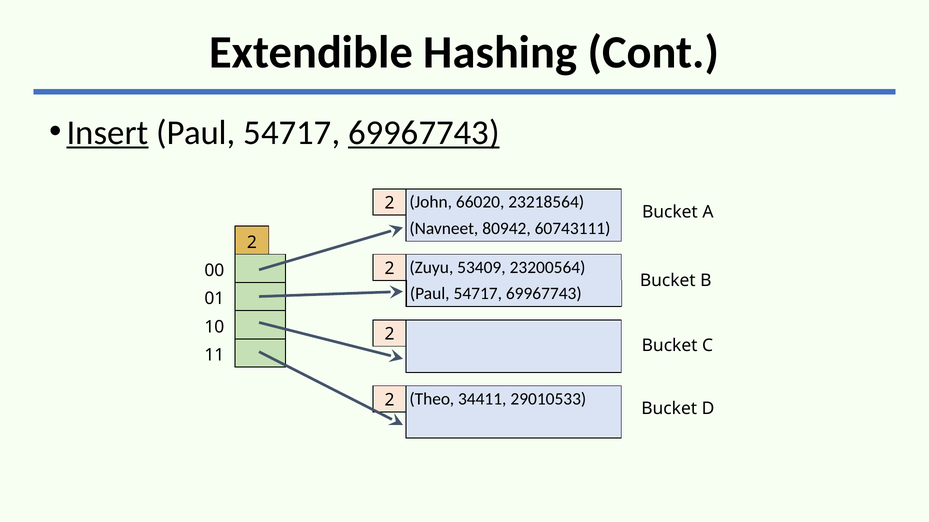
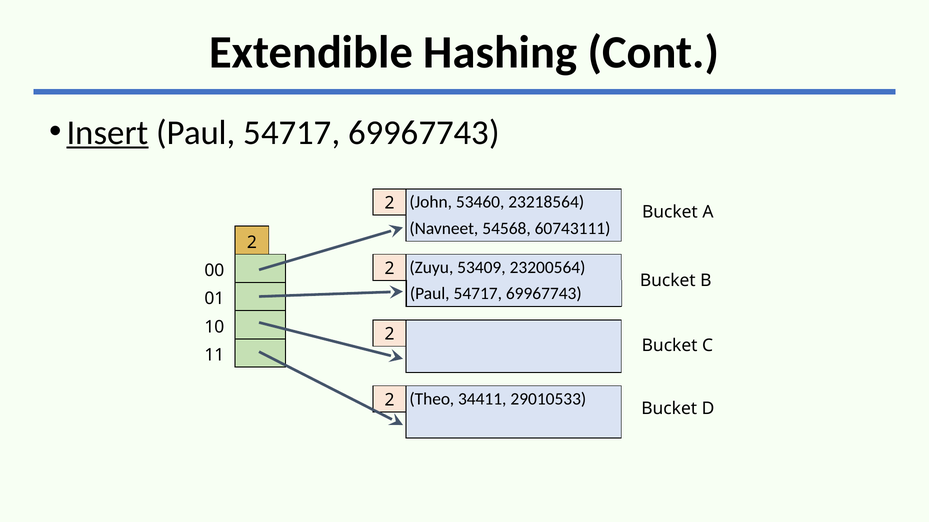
69967743 at (424, 133) underline: present -> none
66020: 66020 -> 53460
80942: 80942 -> 54568
